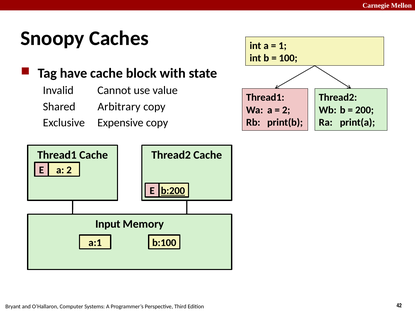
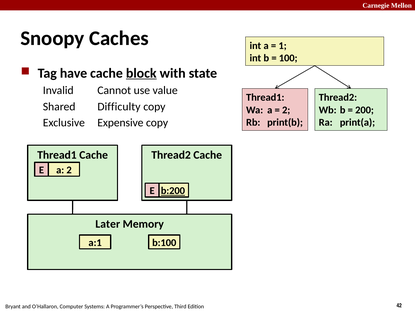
block underline: none -> present
Arbitrary: Arbitrary -> Difficulty
Input: Input -> Later
